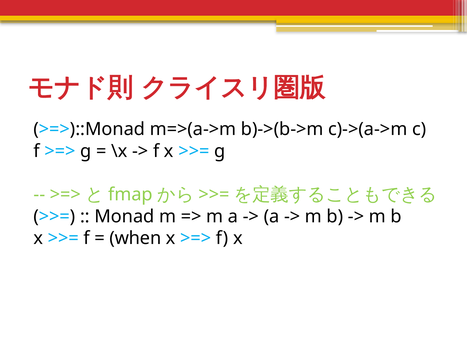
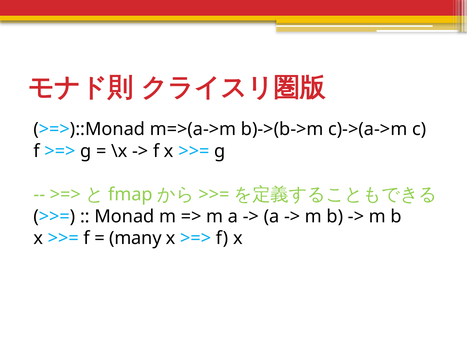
when: when -> many
